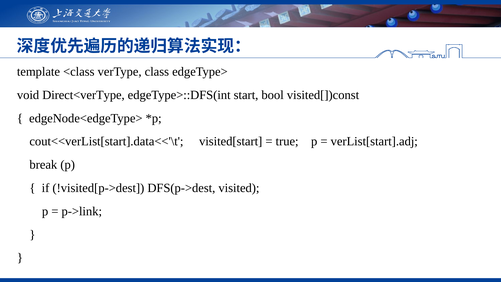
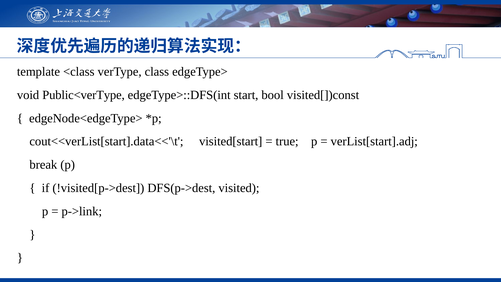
Direct<verType: Direct<verType -> Public<verType
